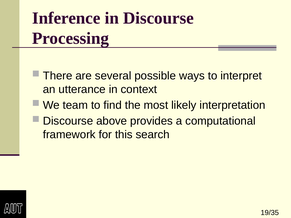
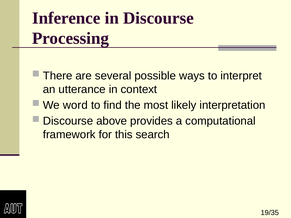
team: team -> word
